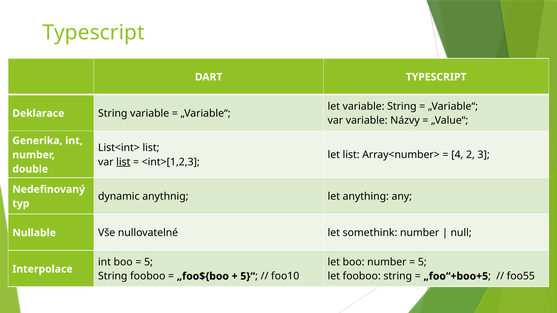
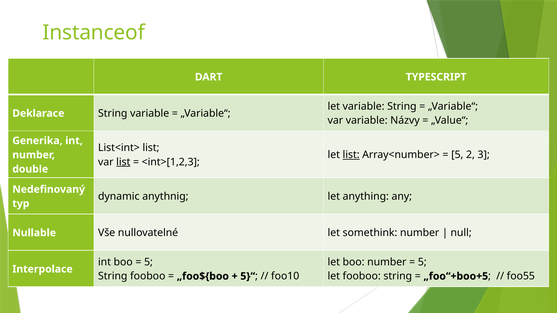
Typescript at (94, 33): Typescript -> Instanceof
list at (351, 155) underline: none -> present
4 at (457, 155): 4 -> 5
